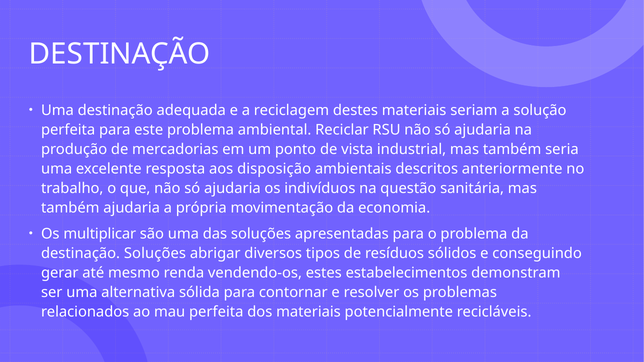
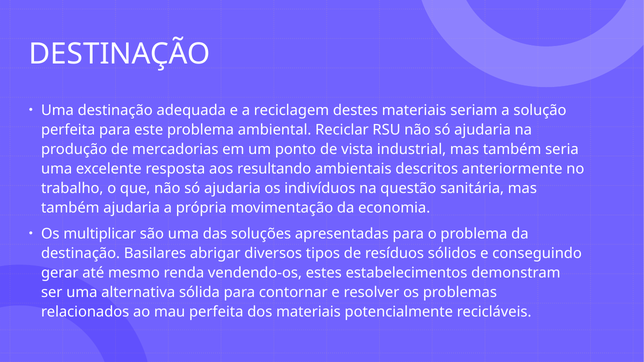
disposição: disposição -> resultando
destinação Soluções: Soluções -> Basilares
